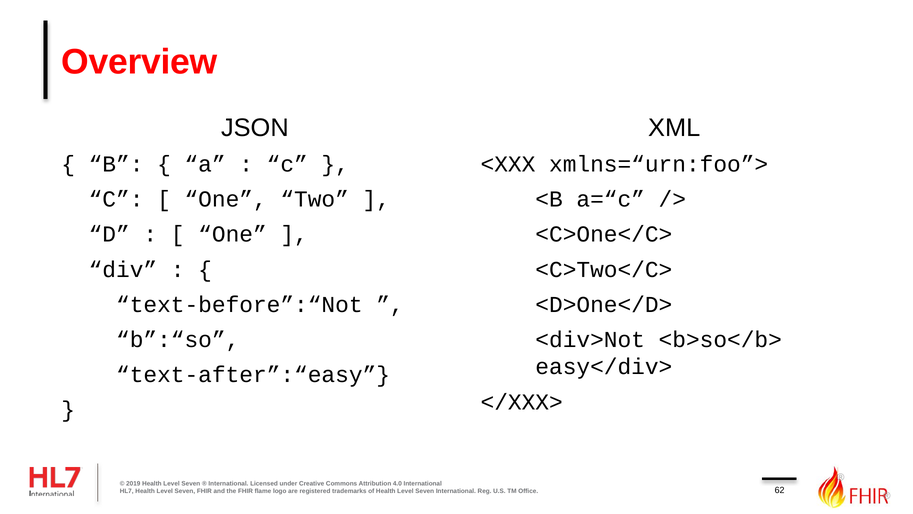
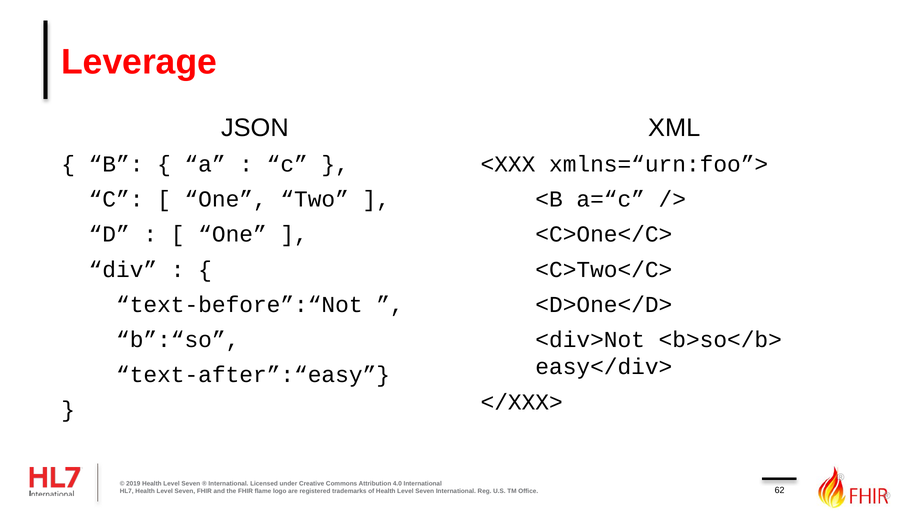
Overview: Overview -> Leverage
